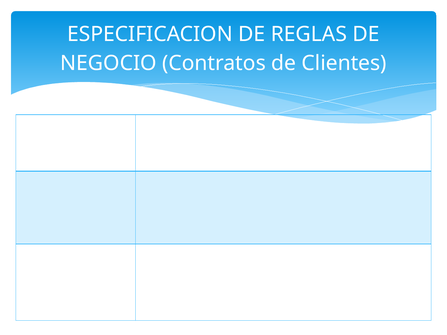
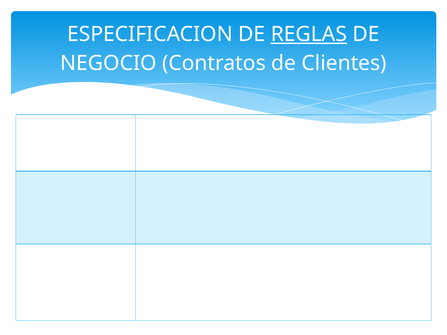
REGLAS underline: none -> present
